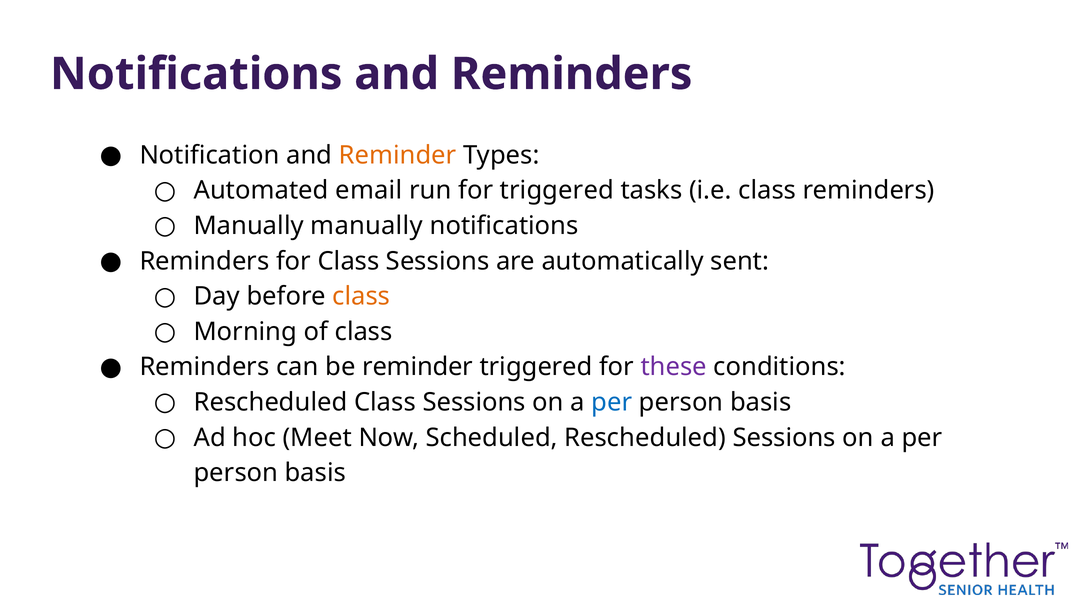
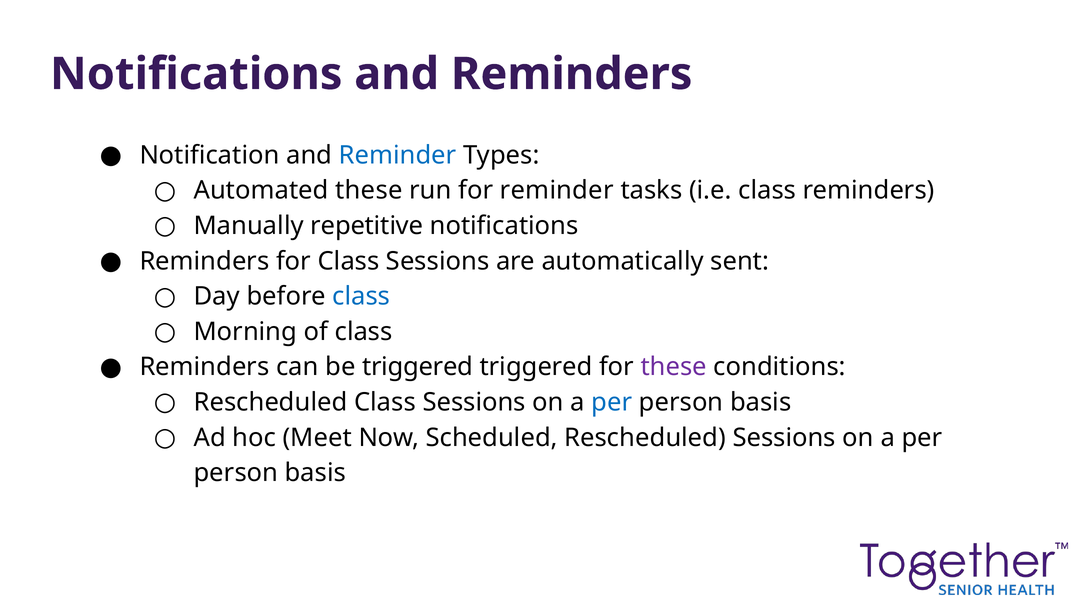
Reminder at (398, 155) colour: orange -> blue
Automated email: email -> these
for triggered: triggered -> reminder
Manually manually: manually -> repetitive
class at (361, 296) colour: orange -> blue
be reminder: reminder -> triggered
